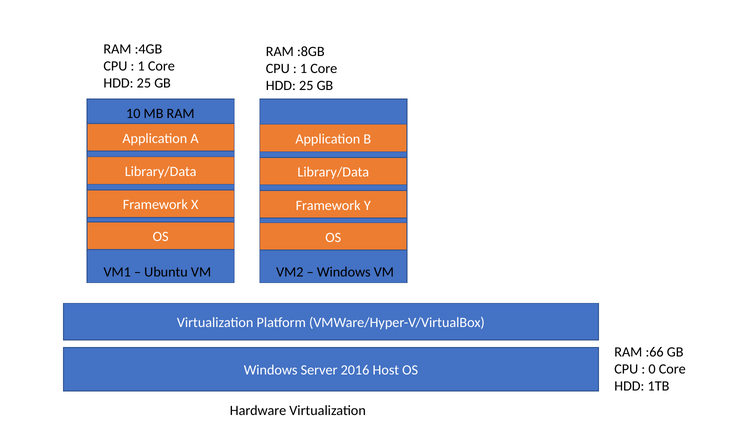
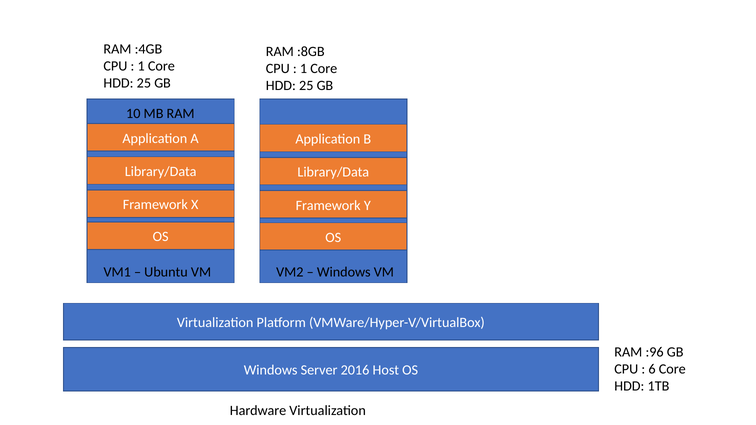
:66: :66 -> :96
0: 0 -> 6
